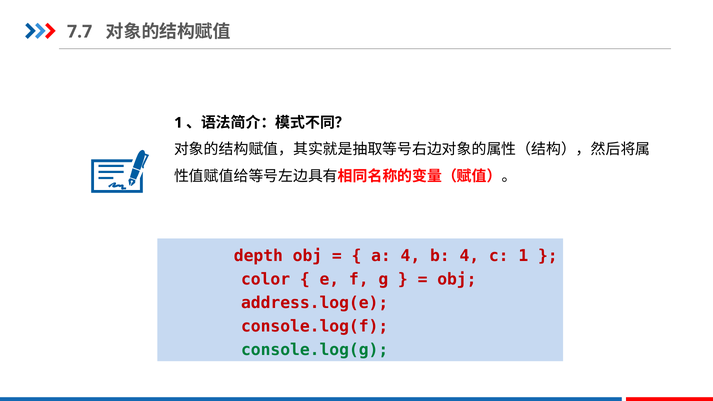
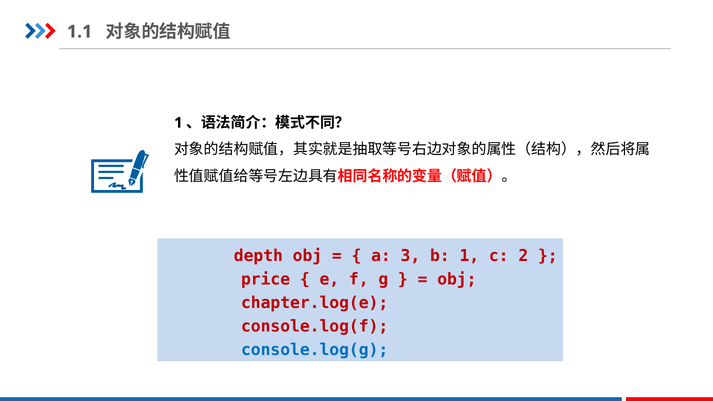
7.7: 7.7 -> 1.1
a 4: 4 -> 3
b 4: 4 -> 1
c 1: 1 -> 2
color: color -> price
address.log(e: address.log(e -> chapter.log(e
console.log(g colour: green -> blue
